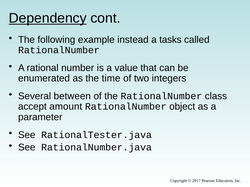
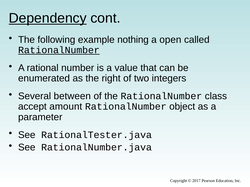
instead: instead -> nothing
tasks: tasks -> open
RationalNumber at (59, 50) underline: none -> present
time: time -> right
